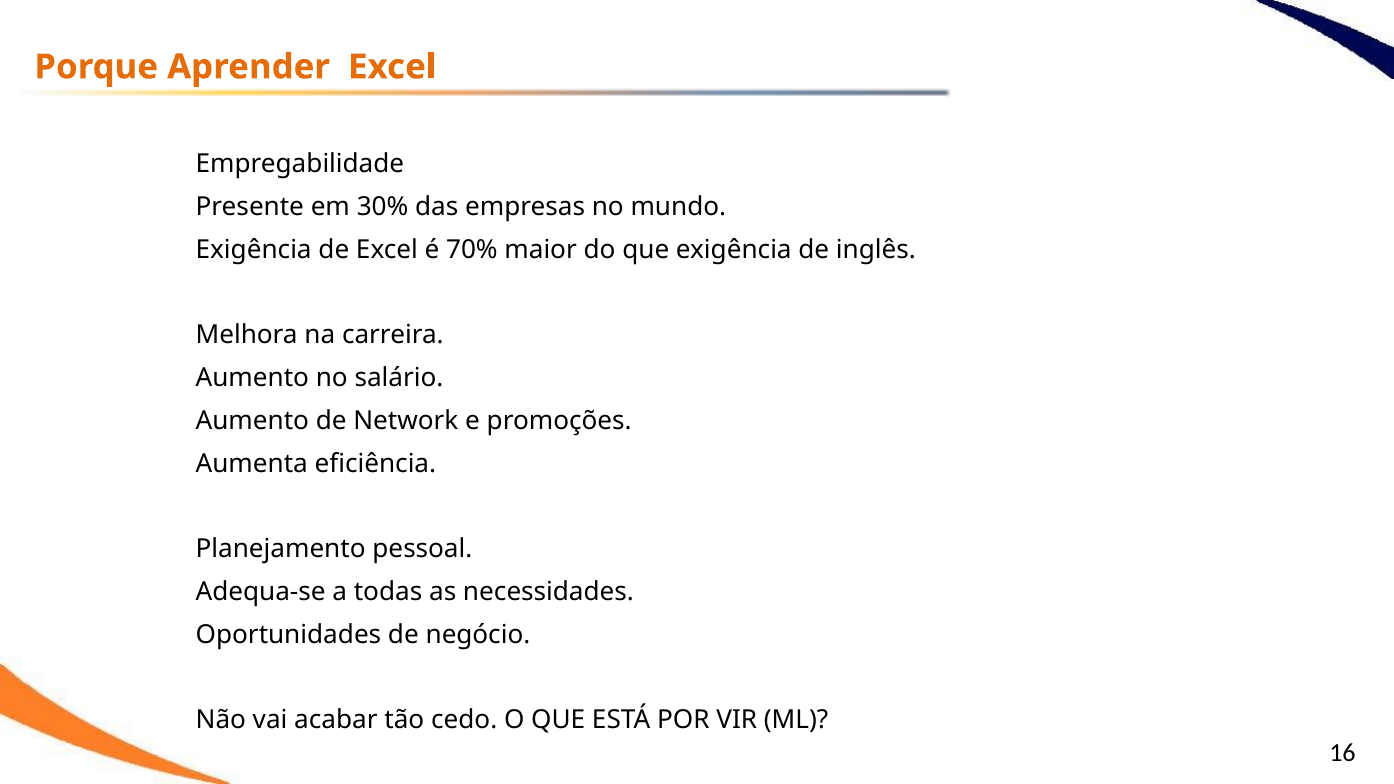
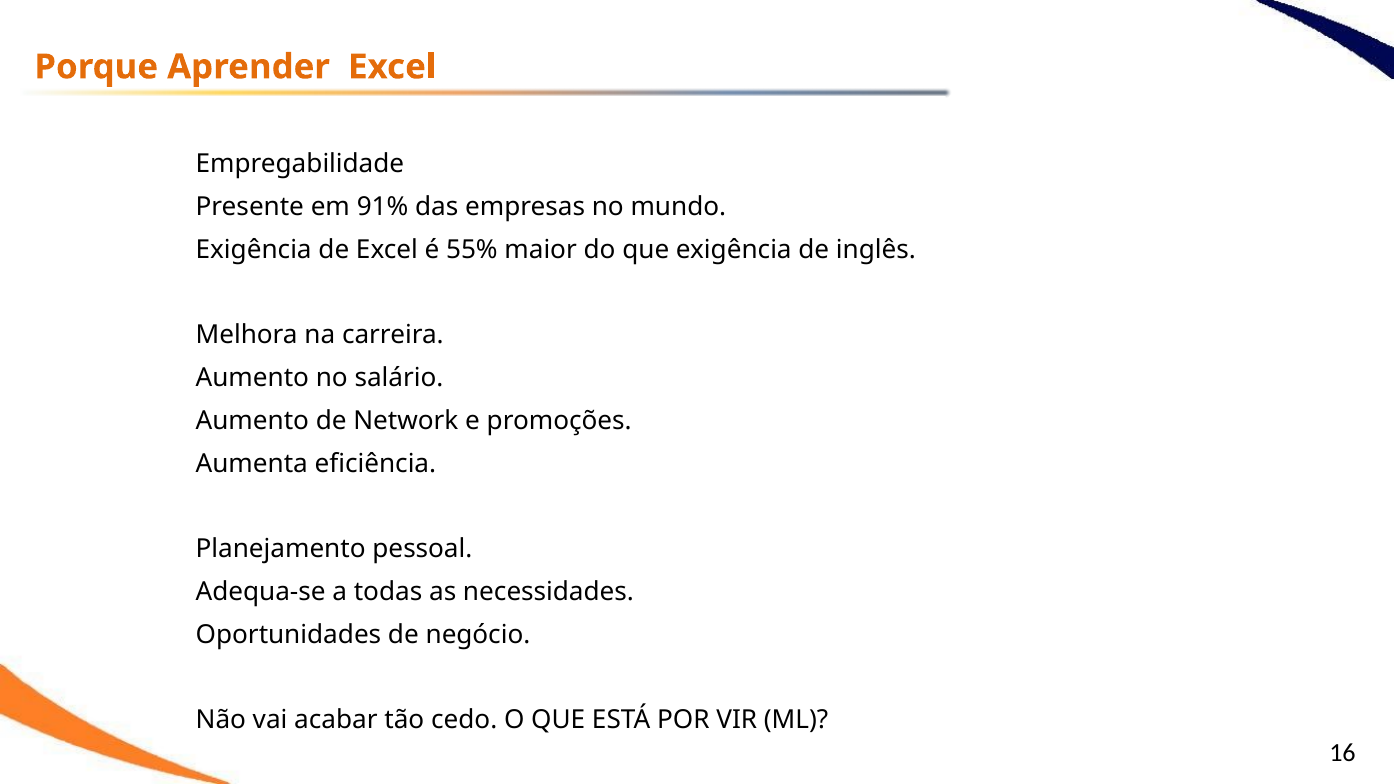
30%: 30% -> 91%
70%: 70% -> 55%
